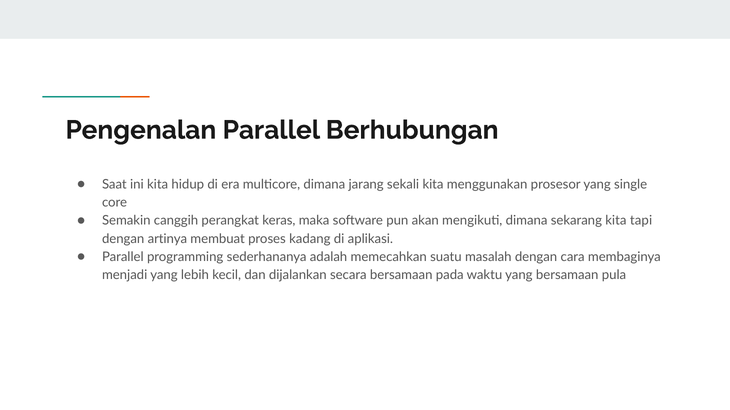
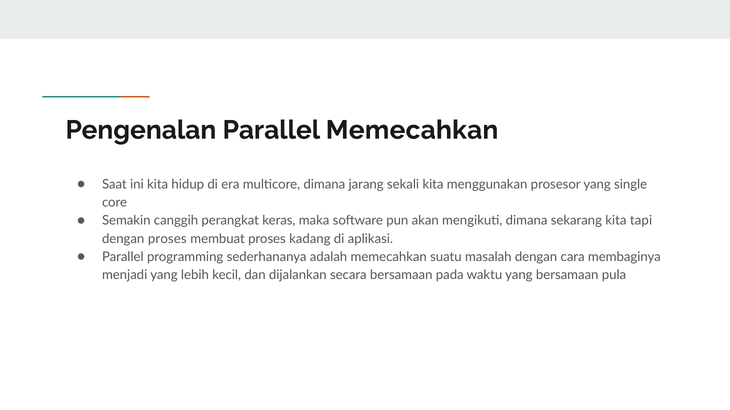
Parallel Berhubungan: Berhubungan -> Memecahkan
dengan artinya: artinya -> proses
